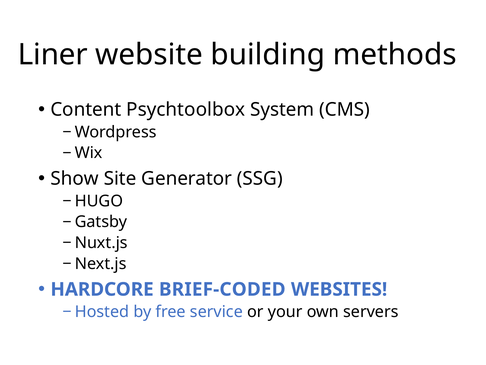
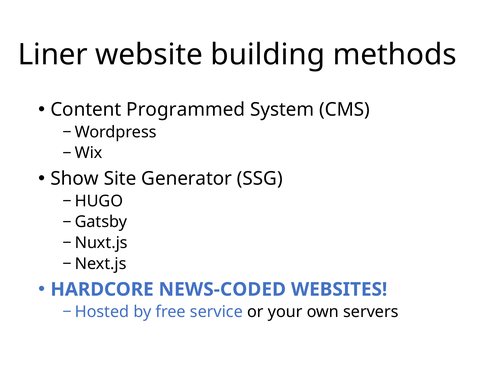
Psychtoolbox: Psychtoolbox -> Programmed
BRIEF-CODED: BRIEF-CODED -> NEWS-CODED
